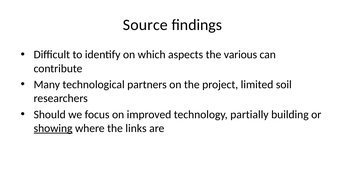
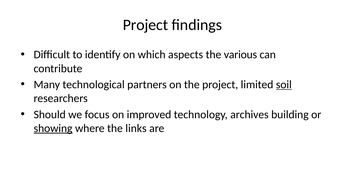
Source at (145, 25): Source -> Project
soil underline: none -> present
partially: partially -> archives
